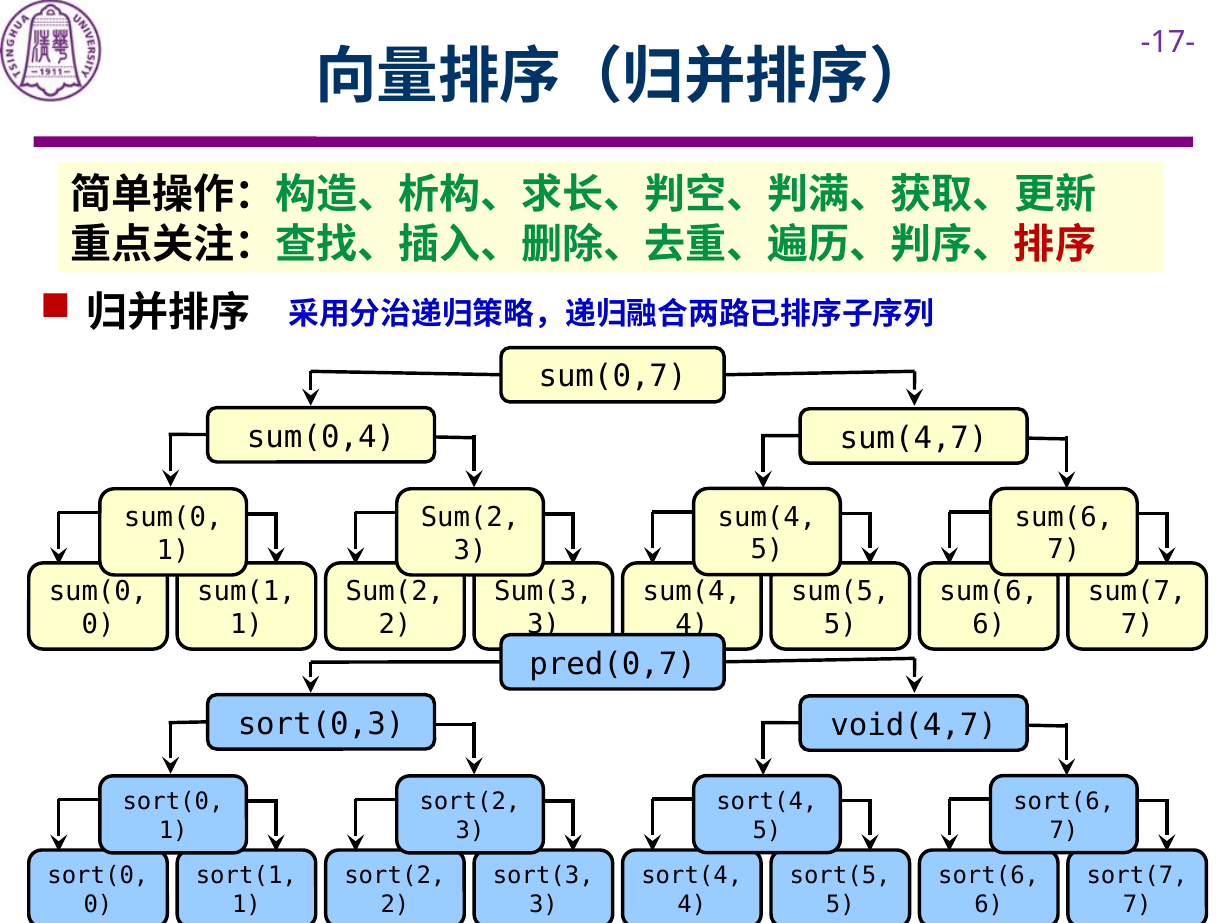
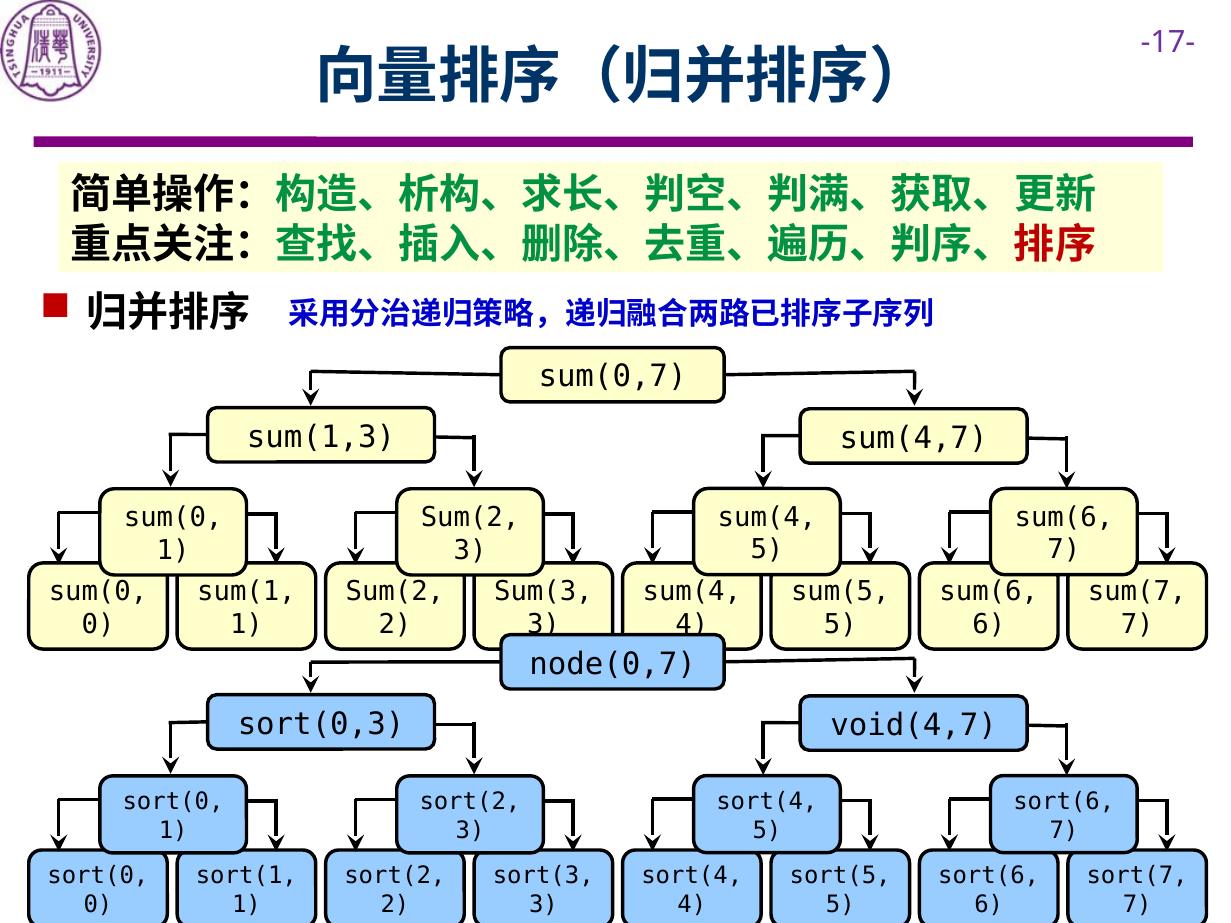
sum(0,4: sum(0,4 -> sum(1,3
pred(0,7: pred(0,7 -> node(0,7
